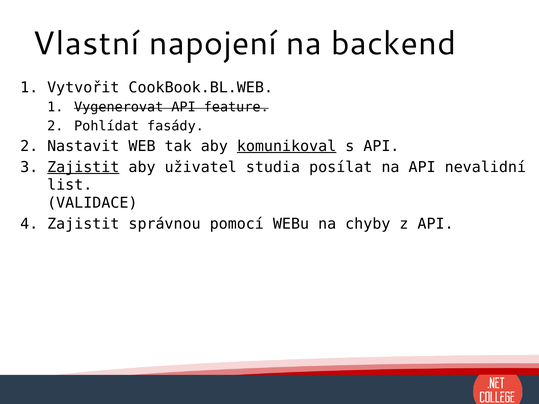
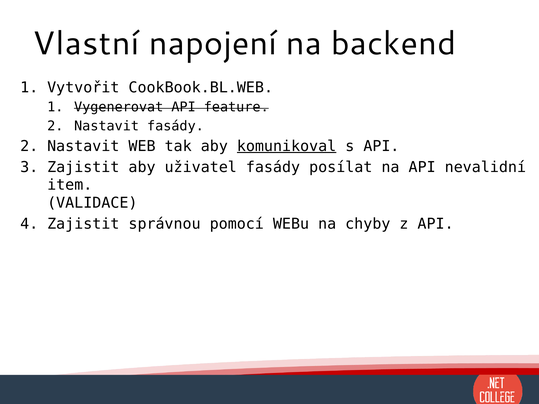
Pohlídat at (107, 126): Pohlídat -> Nastavit
Zajistit at (83, 167) underline: present -> none
uživatel studia: studia -> fasády
list: list -> item
